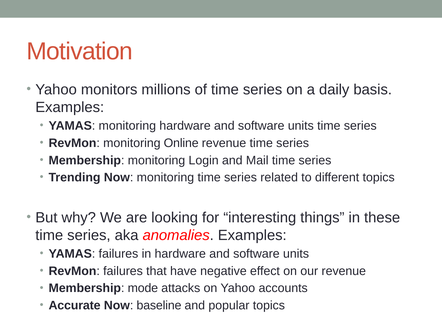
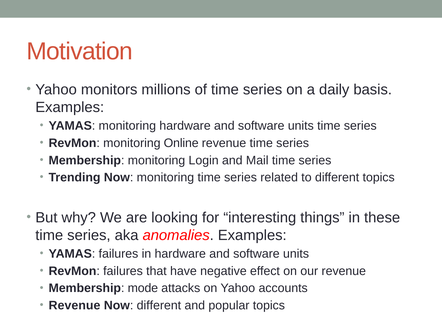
Accurate at (75, 305): Accurate -> Revenue
Now baseline: baseline -> different
